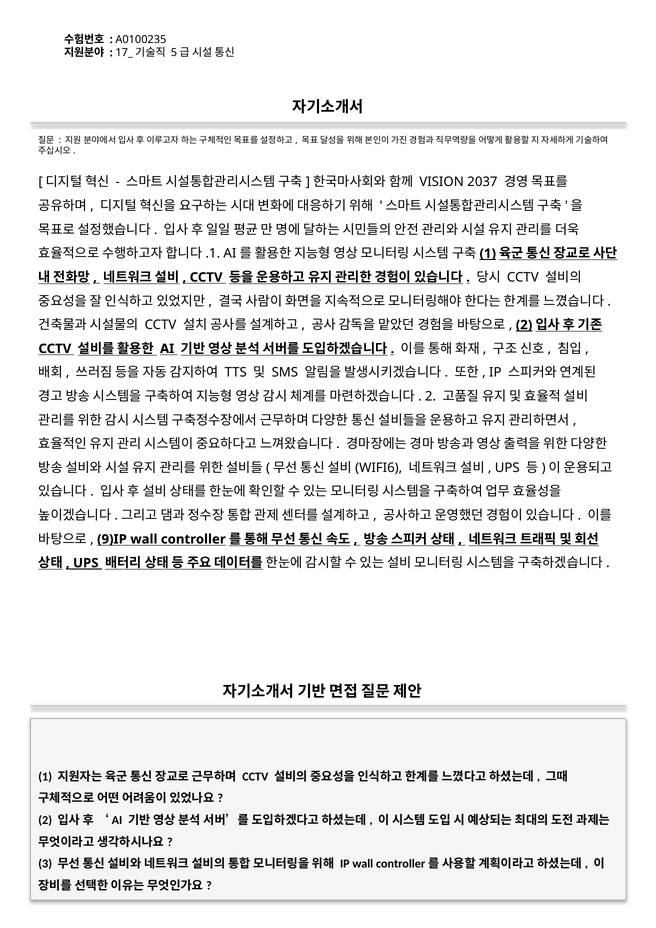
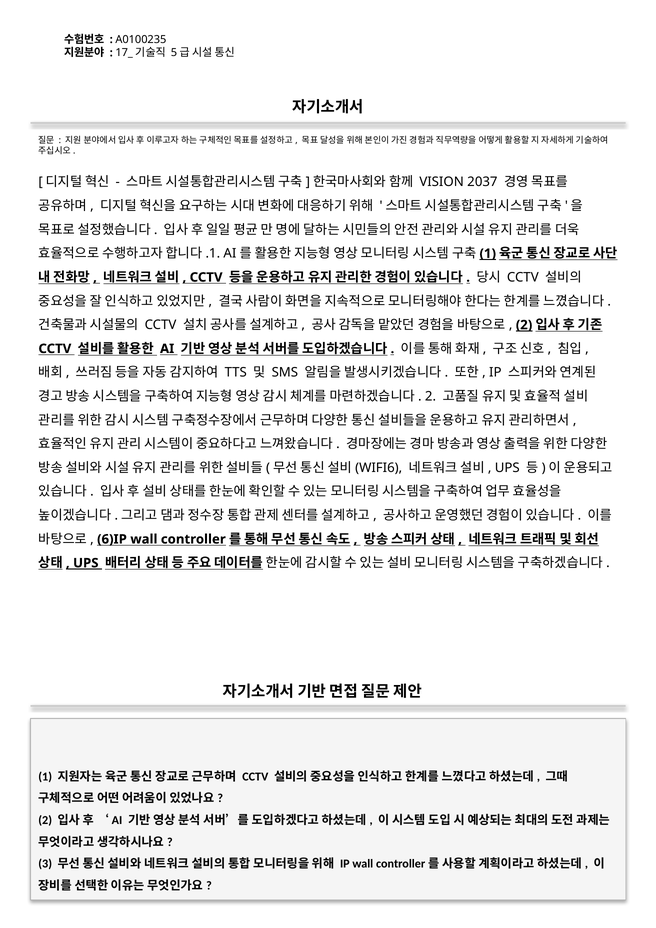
9)IP: 9)IP -> 6)IP
